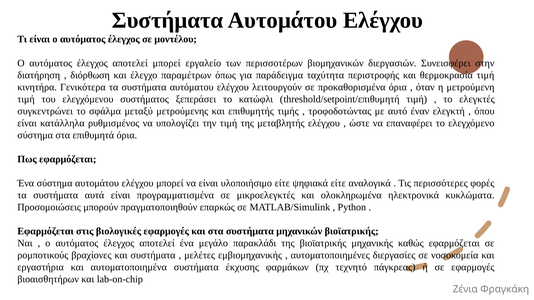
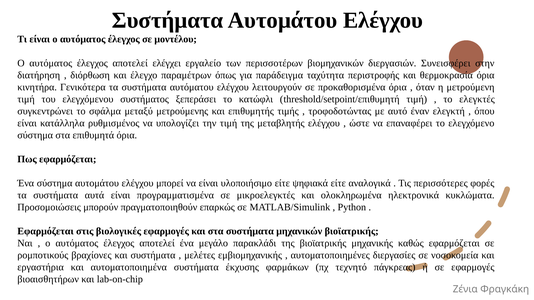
αποτελεί μπορεί: μπορεί -> ελέγχει
θερμοκρασία τιμή: τιμή -> όρια
